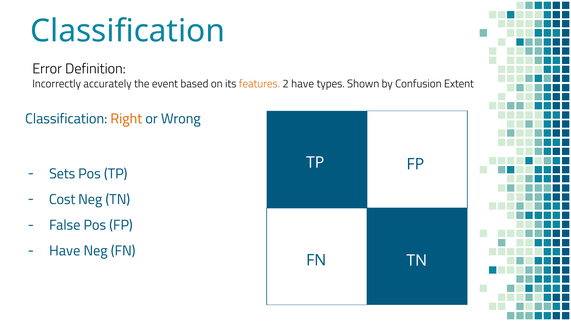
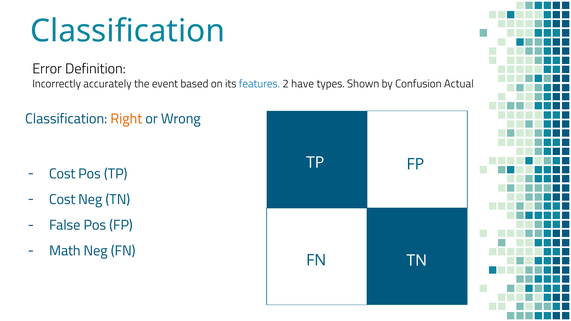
features colour: orange -> blue
Extent: Extent -> Actual
Sets at (62, 174): Sets -> Cost
Have at (65, 251): Have -> Math
